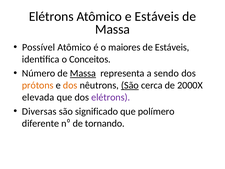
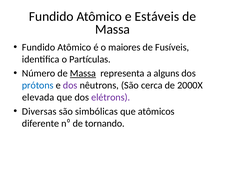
Elétrons at (51, 16): Elétrons -> Fundido
Possível at (39, 47): Possível -> Fundido
de Estáveis: Estáveis -> Fusíveis
Conceitos: Conceitos -> Partículas
sendo: sendo -> alguns
prótons colour: orange -> blue
dos at (70, 85) colour: orange -> purple
São at (130, 85) underline: present -> none
significado: significado -> simbólicas
polímero: polímero -> atômicos
